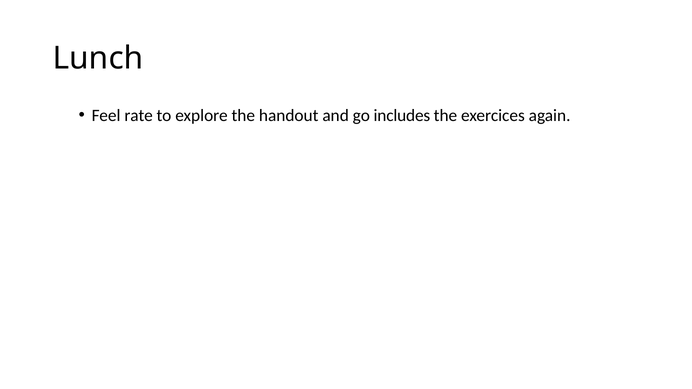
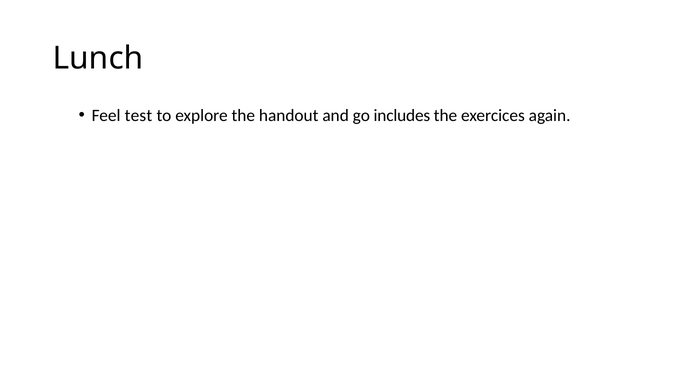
rate: rate -> test
